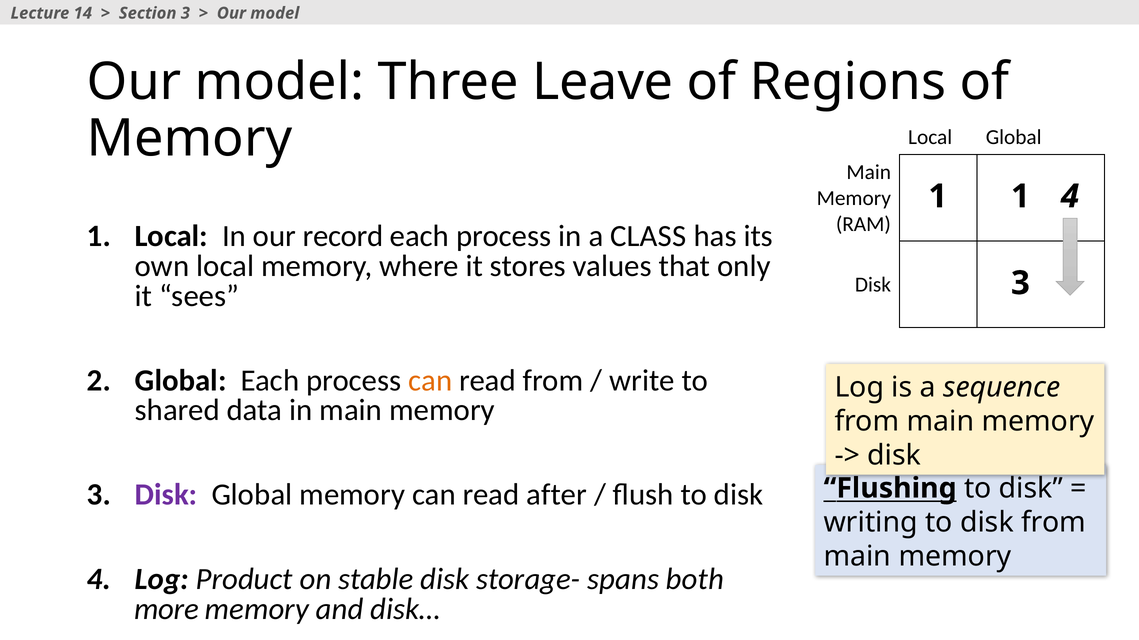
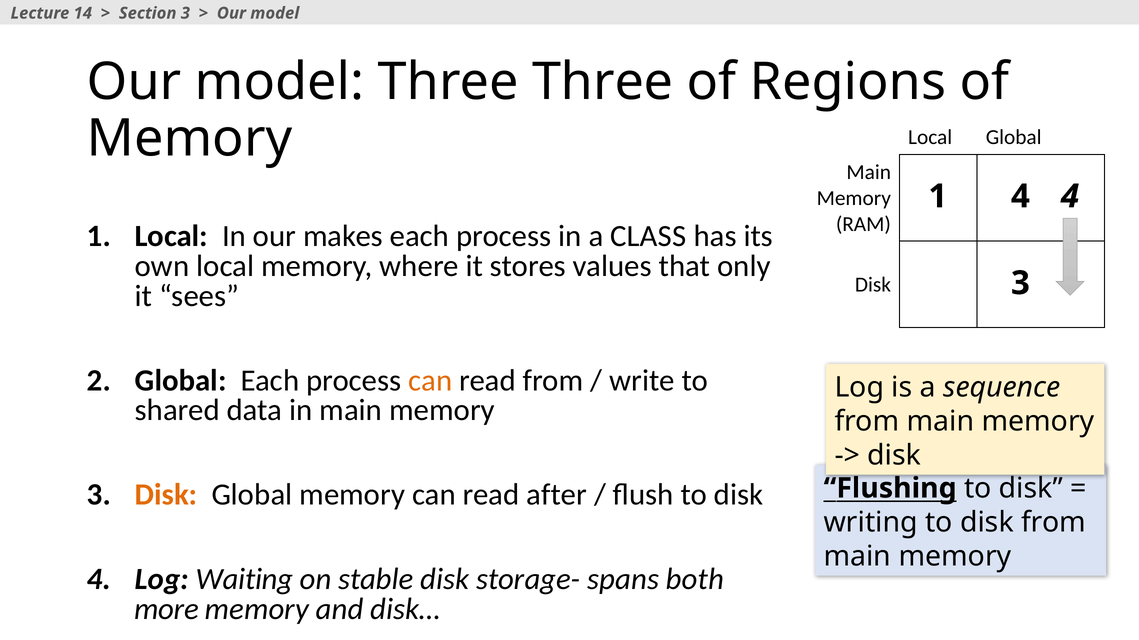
Three Leave: Leave -> Three
1 1: 1 -> 4
record: record -> makes
Disk at (166, 495) colour: purple -> orange
Product: Product -> Waiting
